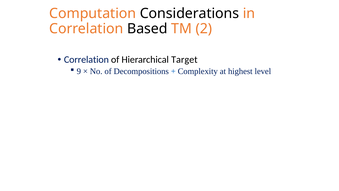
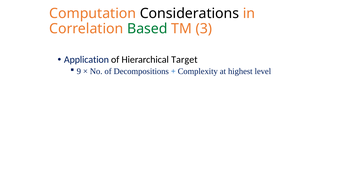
Based colour: black -> green
2: 2 -> 3
Correlation at (86, 60): Correlation -> Application
